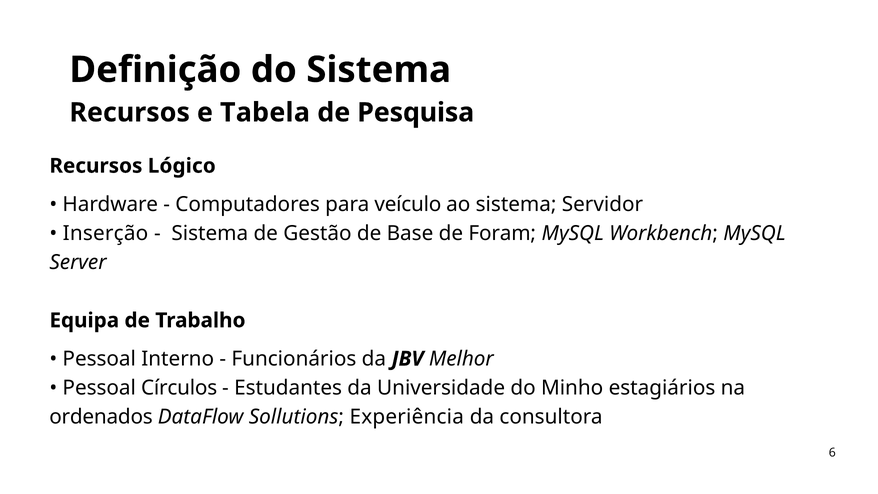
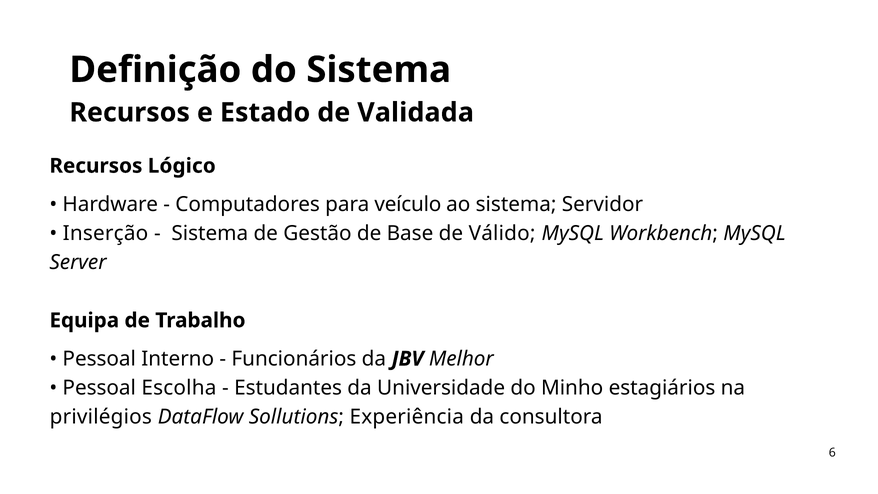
Tabela: Tabela -> Estado
Pesquisa: Pesquisa -> Validada
Foram: Foram -> Válido
Círculos: Círculos -> Escolha
ordenados: ordenados -> privilégios
